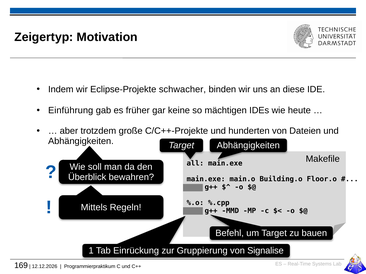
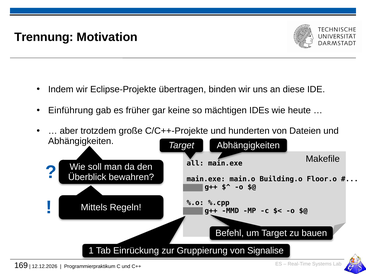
Zeigertyp: Zeigertyp -> Trennung
schwacher: schwacher -> übertragen
